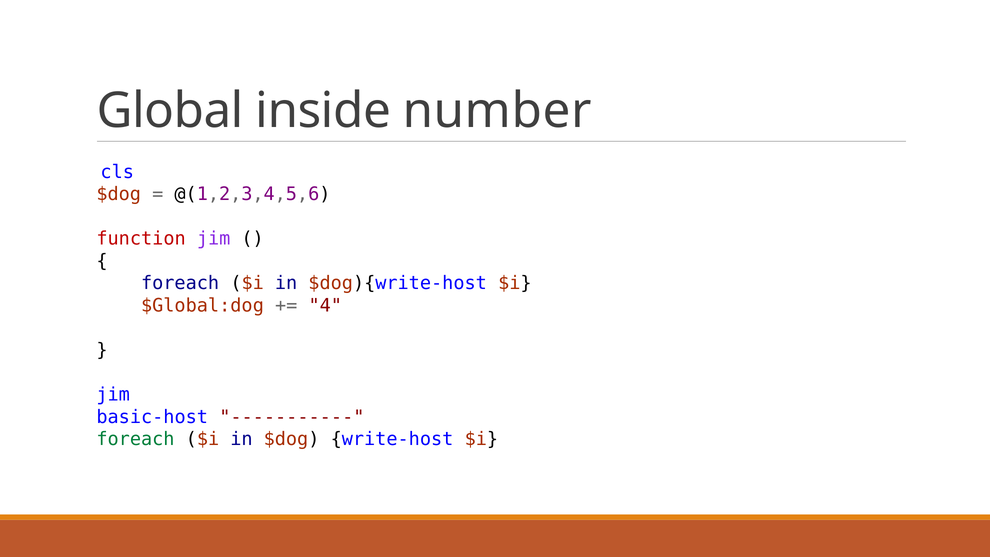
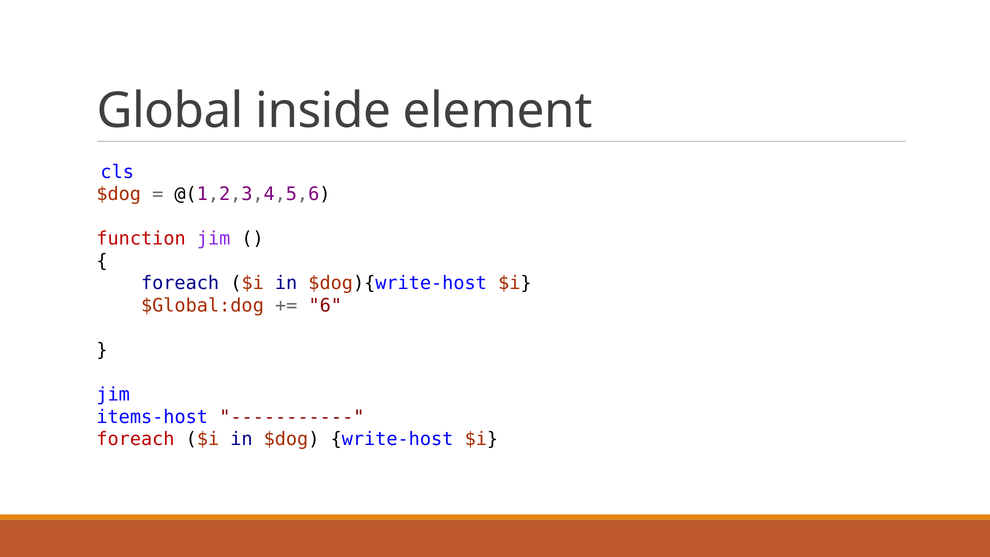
number: number -> element
4: 4 -> 6
basic-host: basic-host -> items-host
foreach at (135, 439) colour: green -> red
